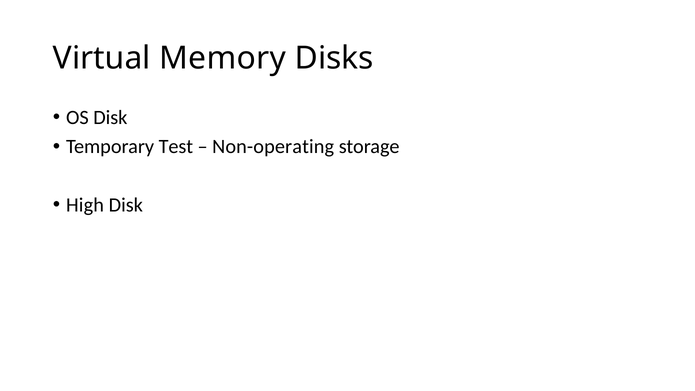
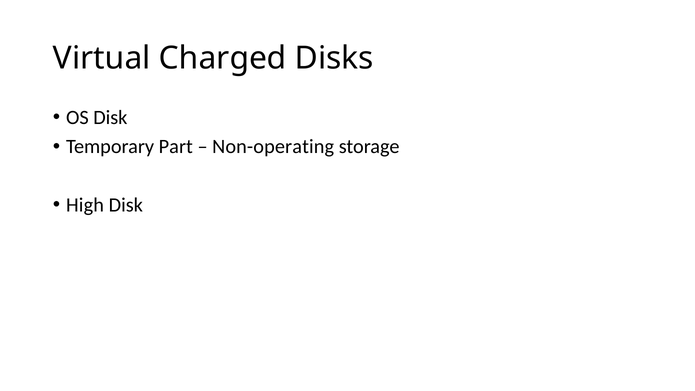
Memory: Memory -> Charged
Test: Test -> Part
